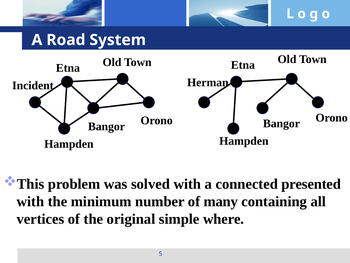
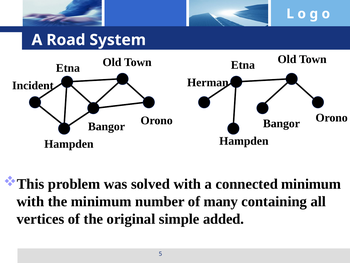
connected presented: presented -> minimum
where: where -> added
